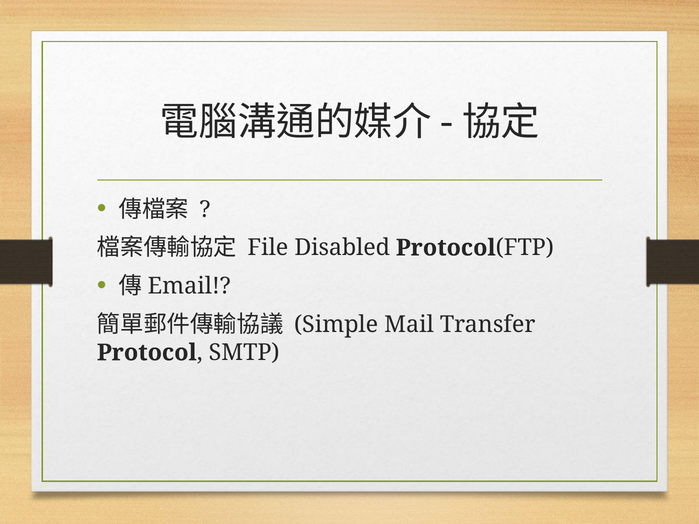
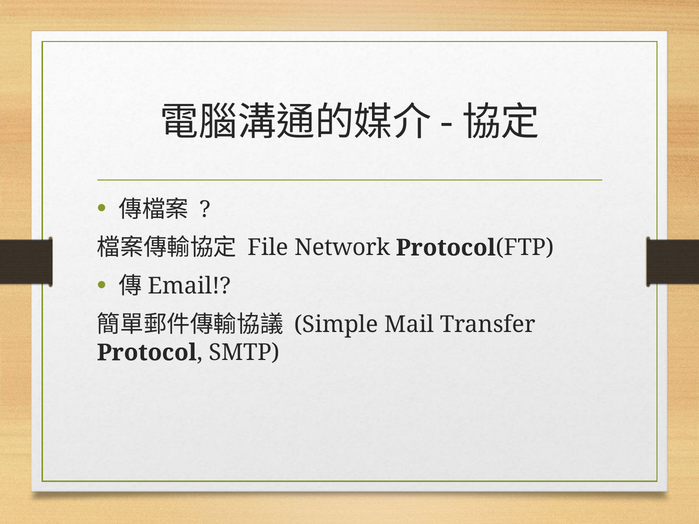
Disabled: Disabled -> Network
